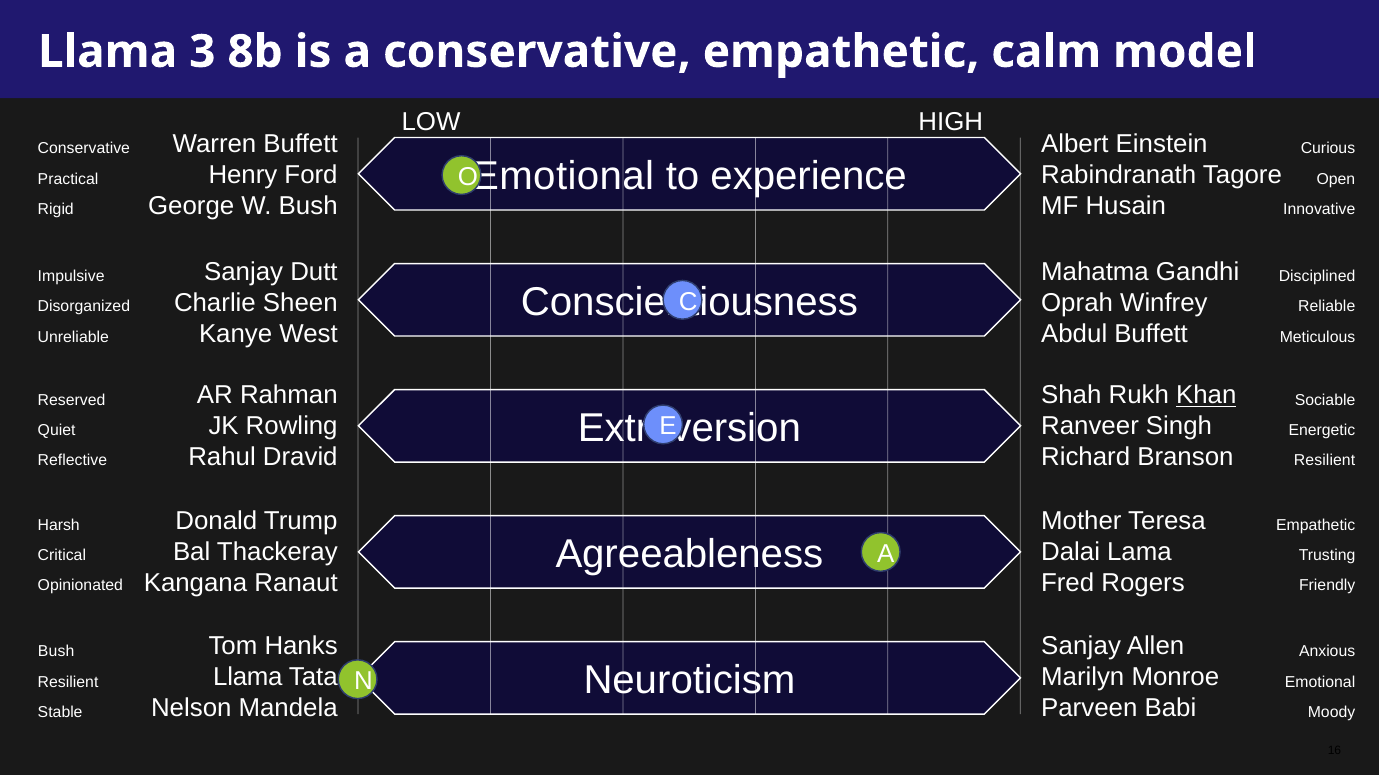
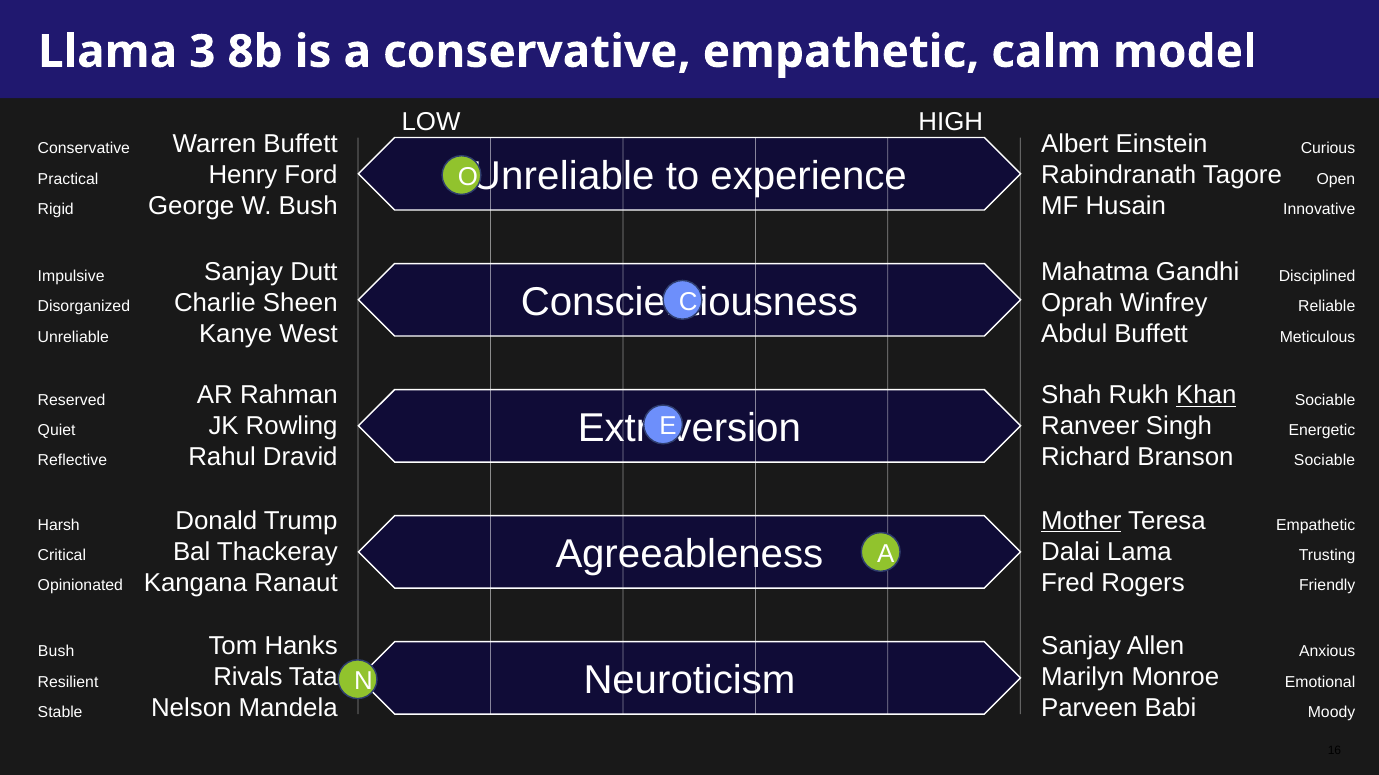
Emotional at (563, 177): Emotional -> Unreliable
Resilient at (1325, 461): Resilient -> Sociable
Mother underline: none -> present
Llama at (248, 677): Llama -> Rivals
